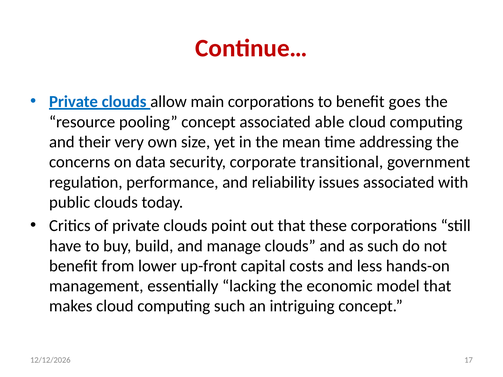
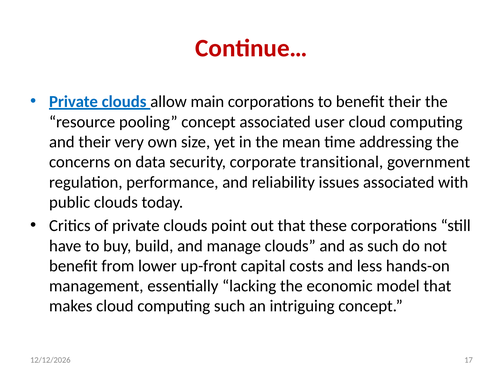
benefit goes: goes -> their
able: able -> user
